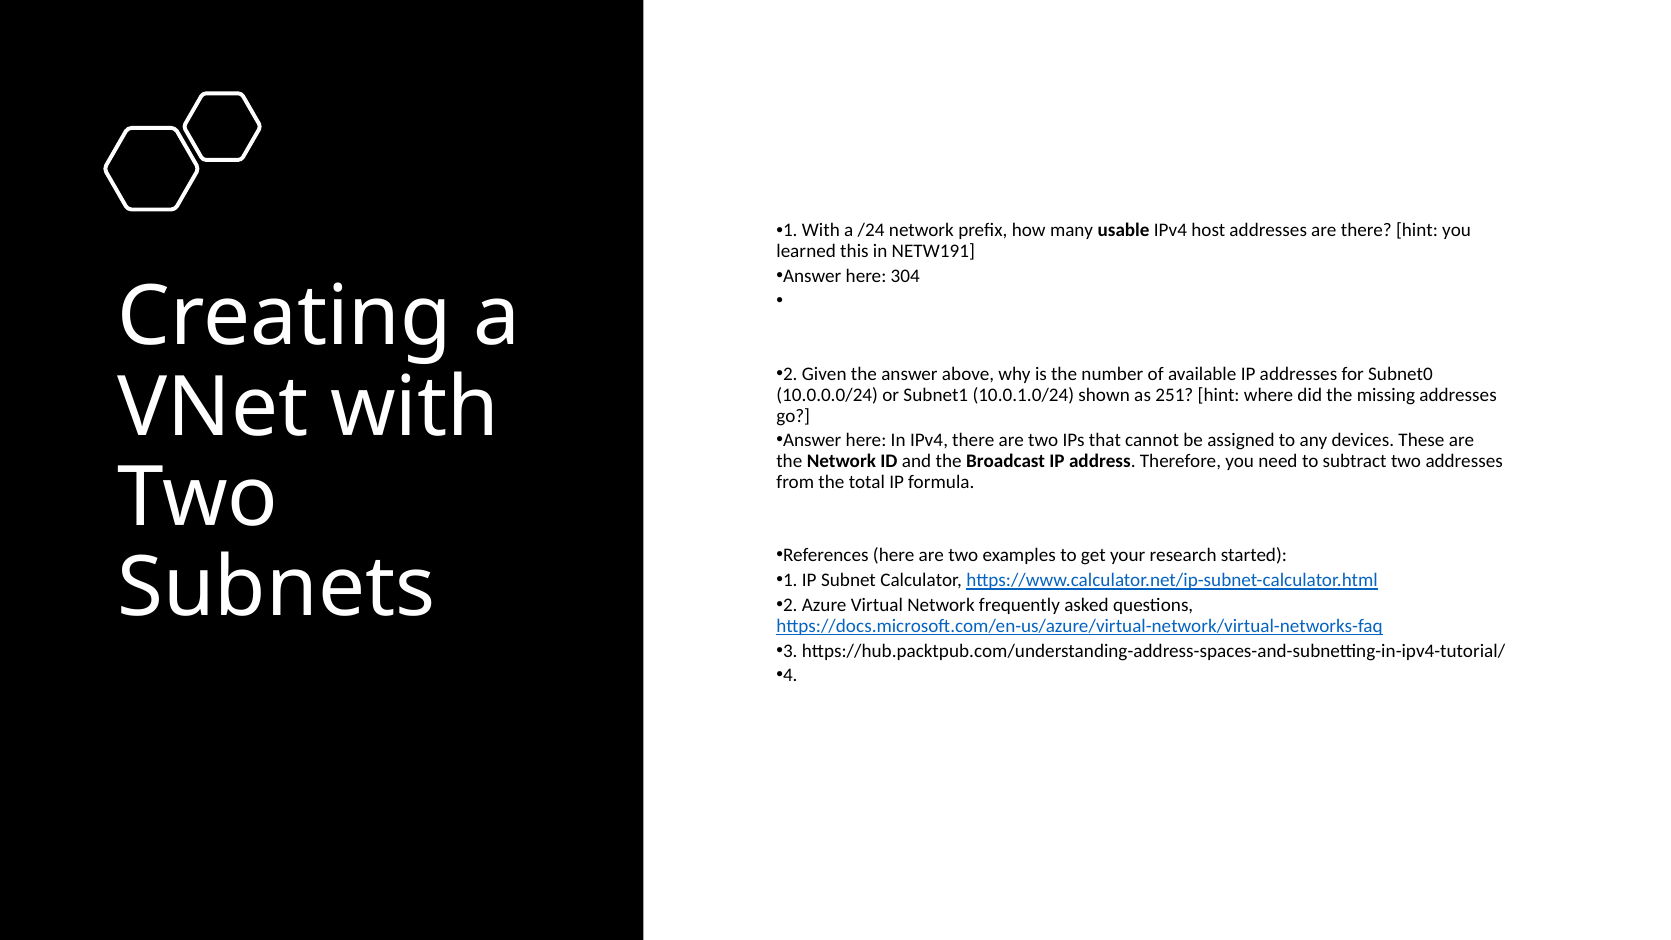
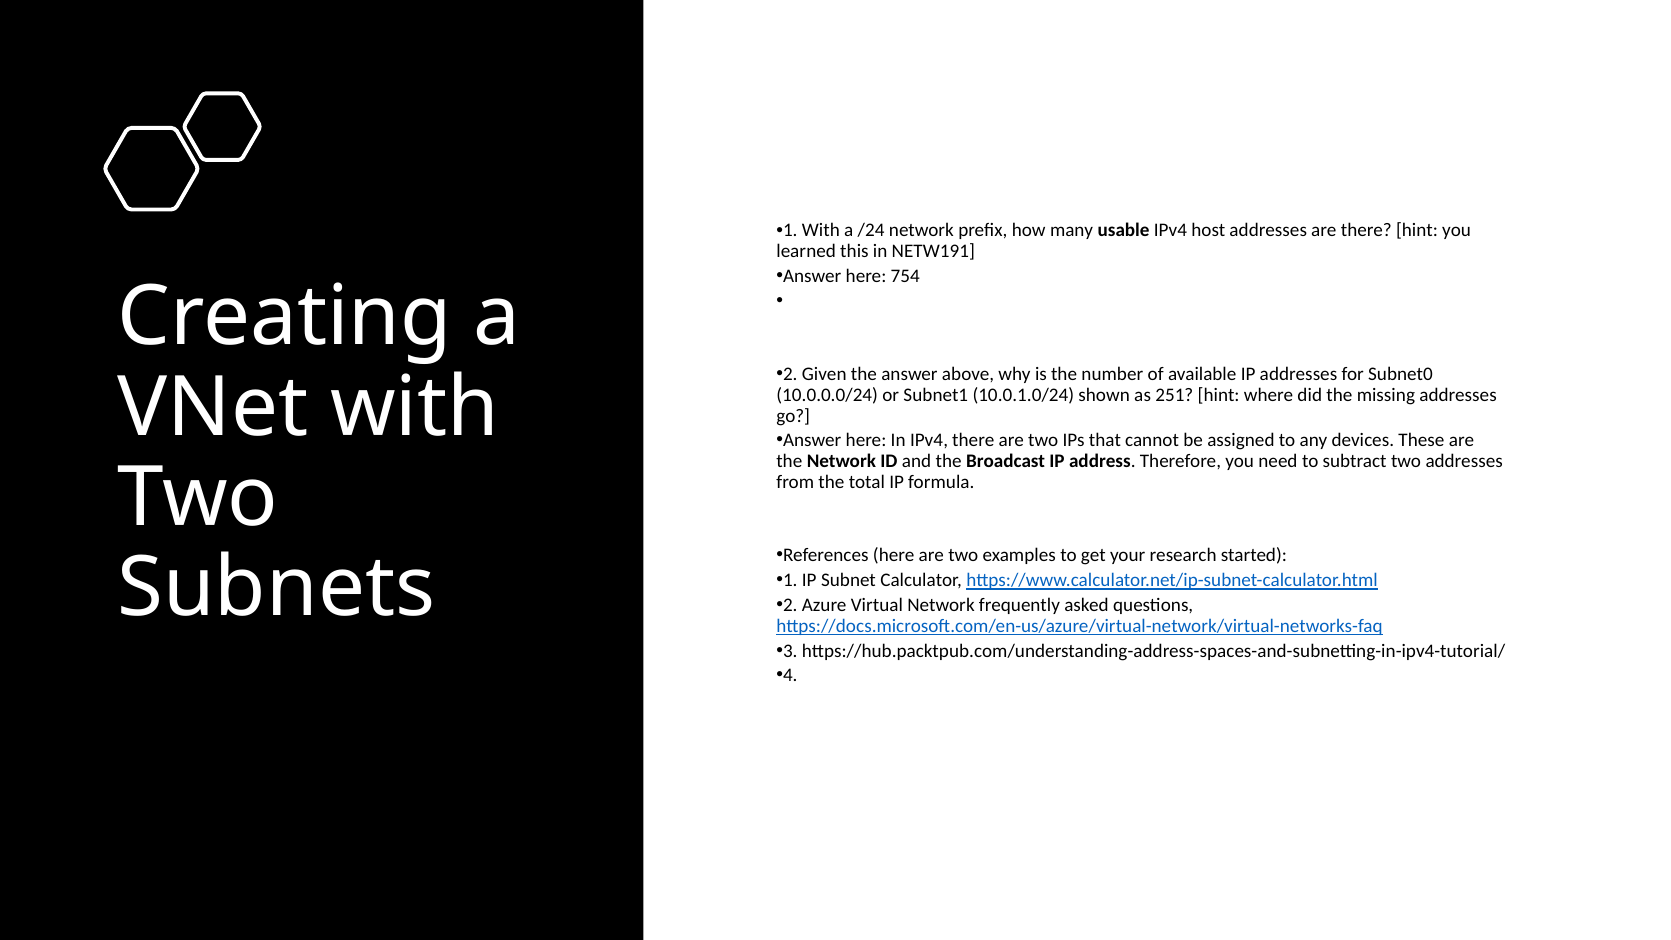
304: 304 -> 754
